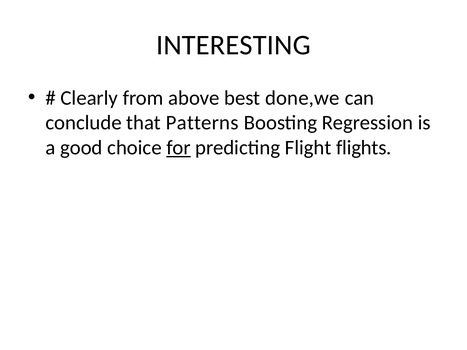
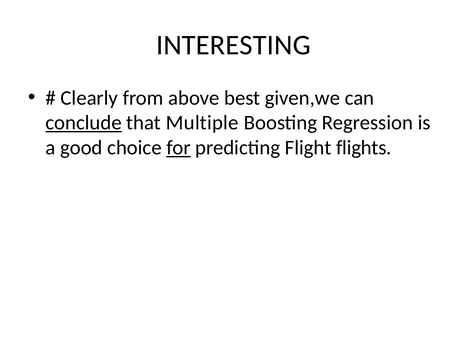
done,we: done,we -> given,we
conclude underline: none -> present
Patterns: Patterns -> Multiple
